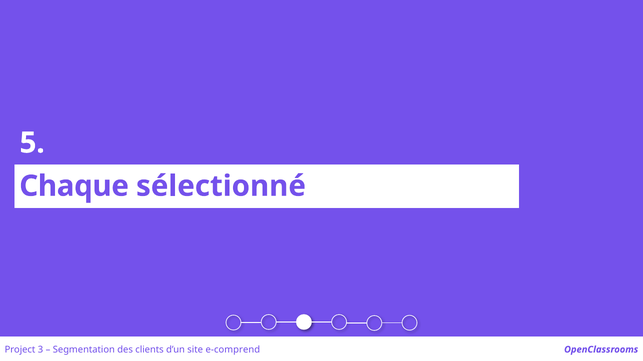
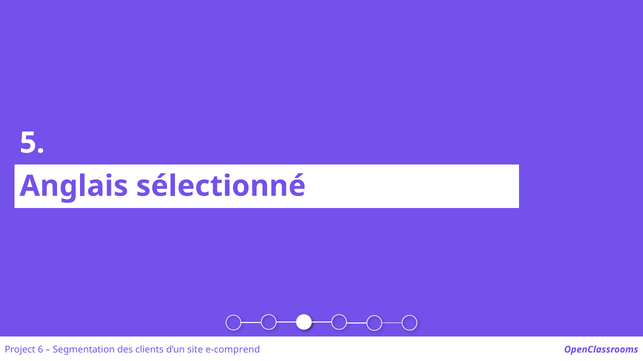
Chaque: Chaque -> Anglais
3: 3 -> 6
